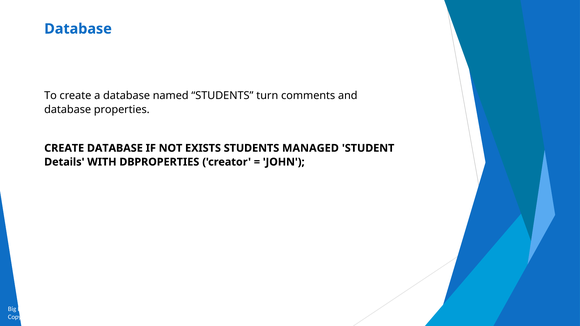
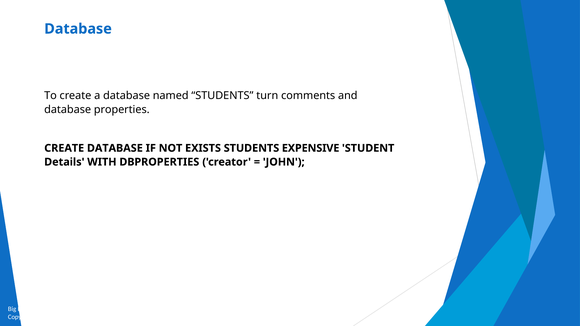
MANAGED: MANAGED -> EXPENSIVE
